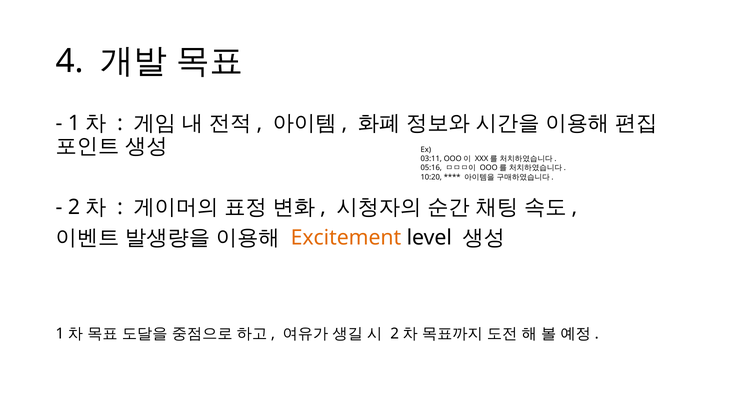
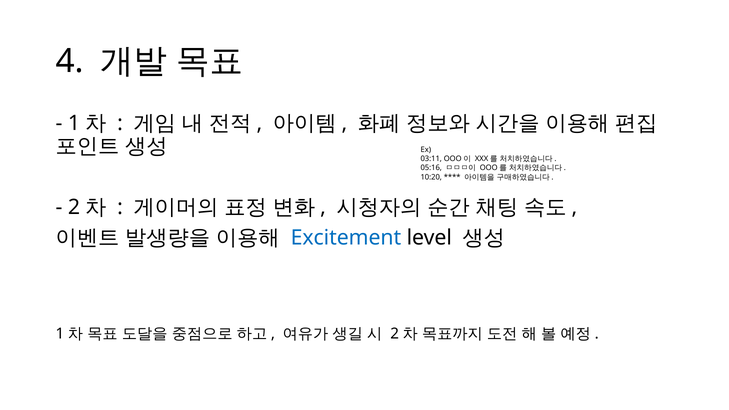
Excitement colour: orange -> blue
